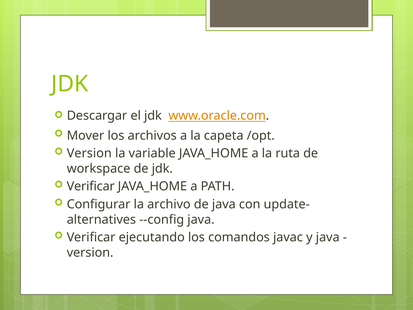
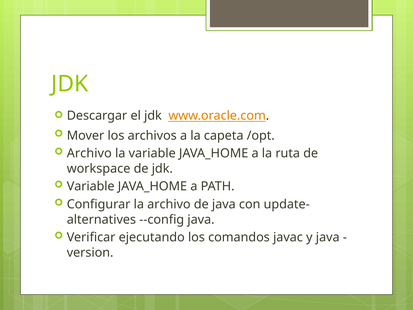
Version at (89, 153): Version -> Archivo
Verificar at (91, 186): Verificar -> Variable
